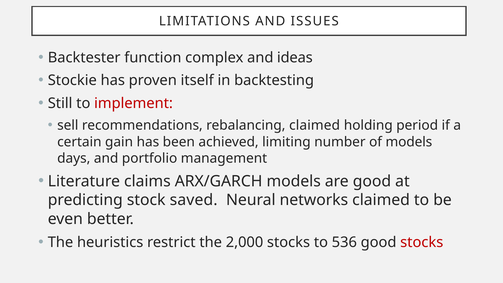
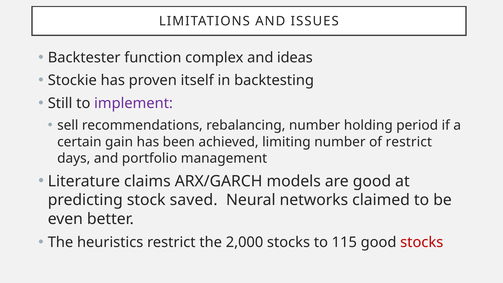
implement colour: red -> purple
rebalancing claimed: claimed -> number
of models: models -> restrict
536: 536 -> 115
